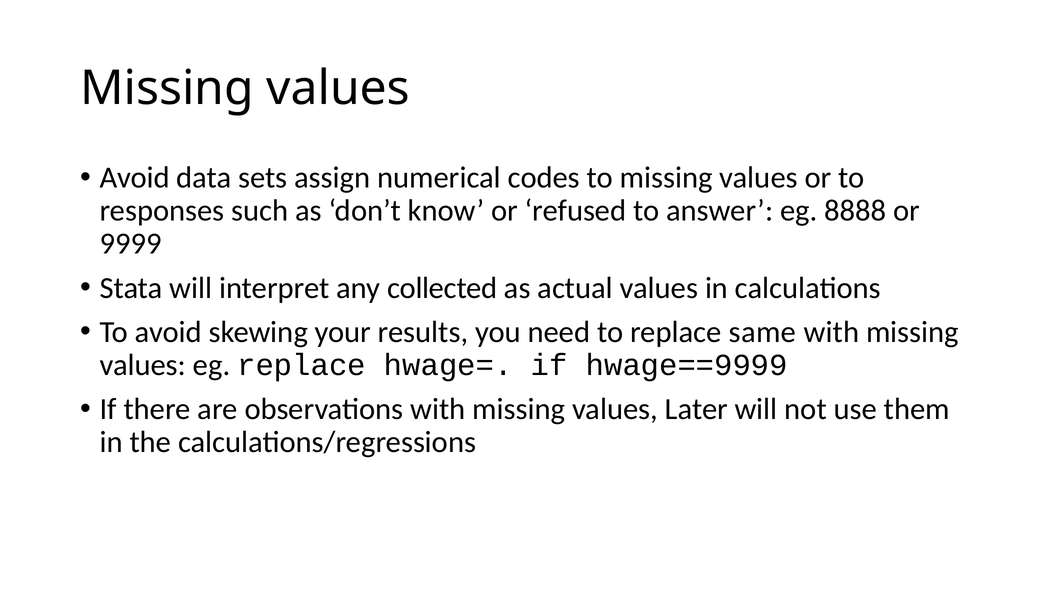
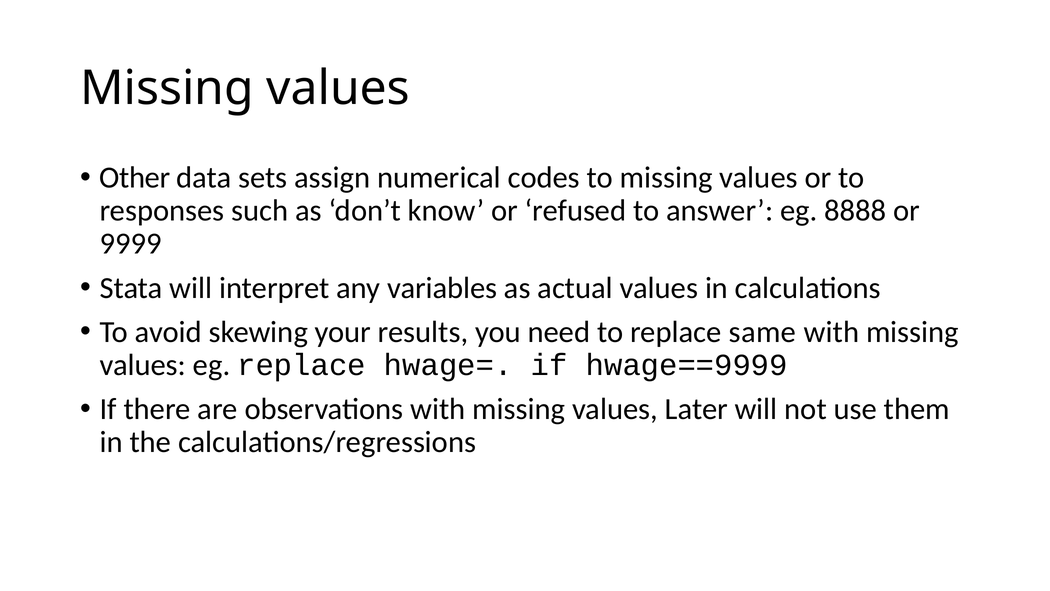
Avoid at (135, 178): Avoid -> Other
collected: collected -> variables
